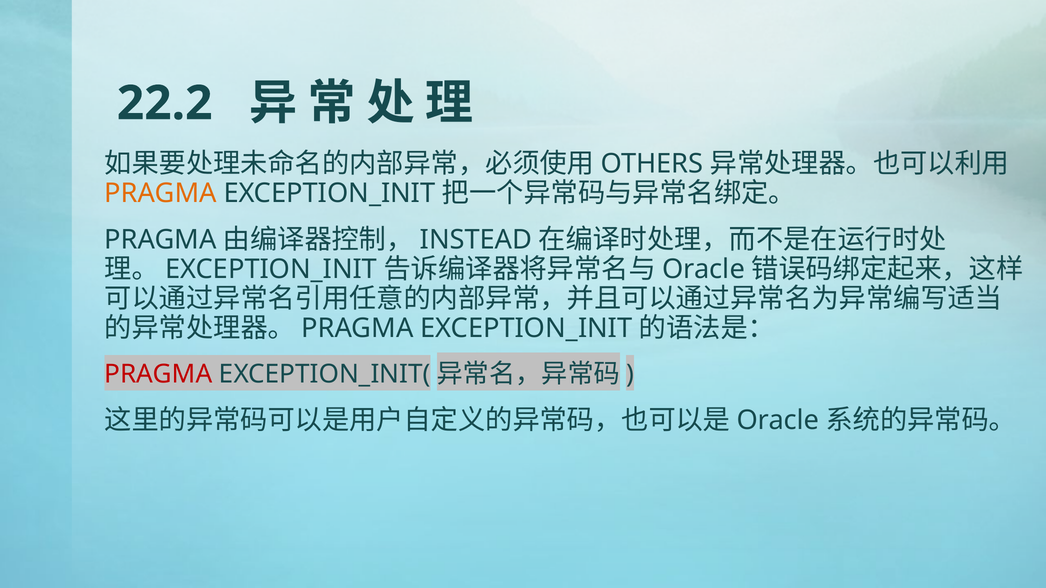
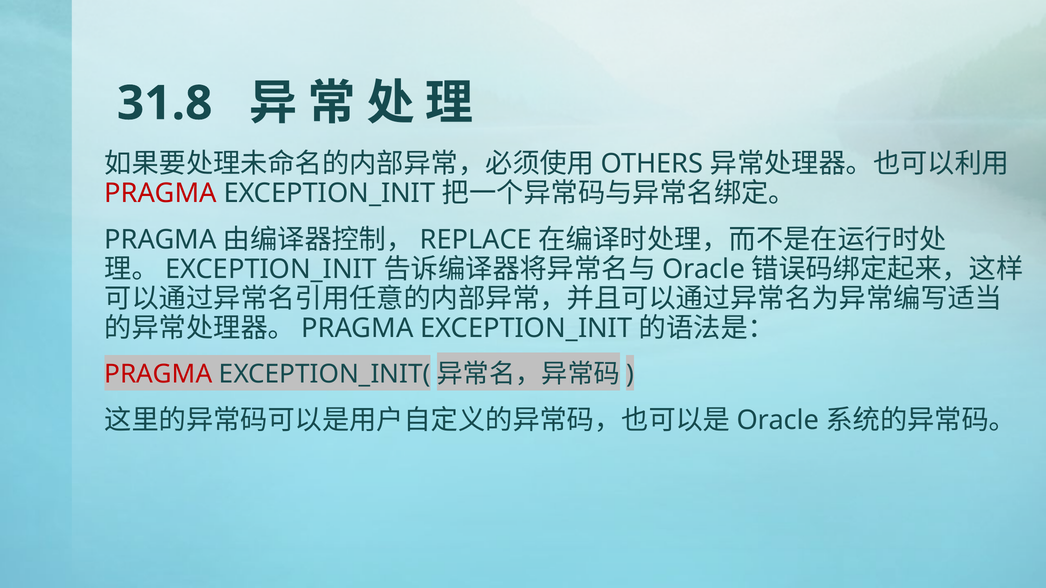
22.2: 22.2 -> 31.8
PRAGMA at (161, 193) colour: orange -> red
INSTEAD: INSTEAD -> REPLACE
